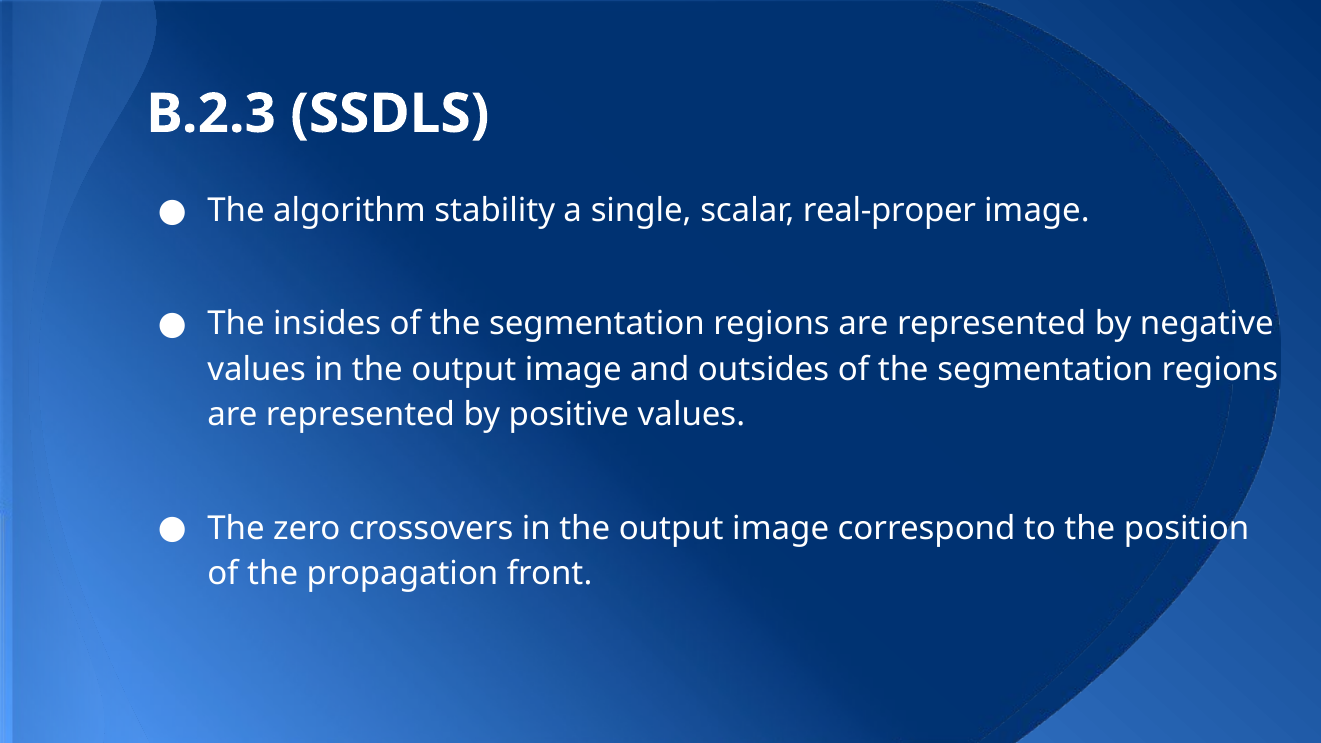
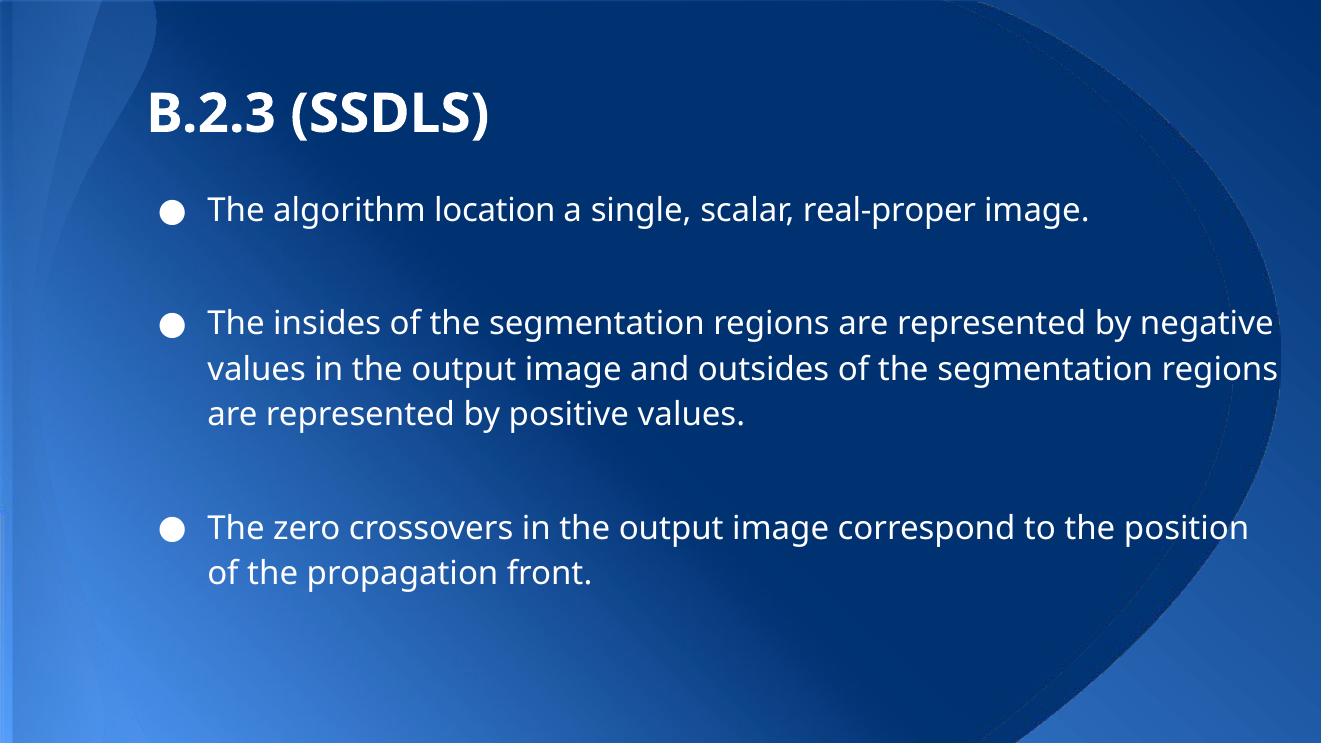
stability: stability -> location
